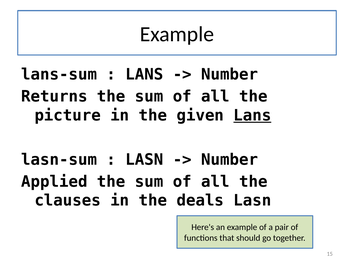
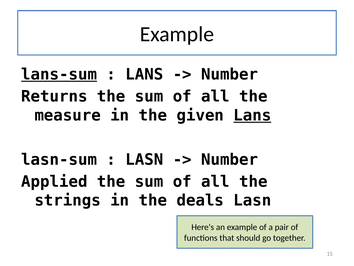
lans-sum underline: none -> present
picture: picture -> measure
clauses: clauses -> strings
